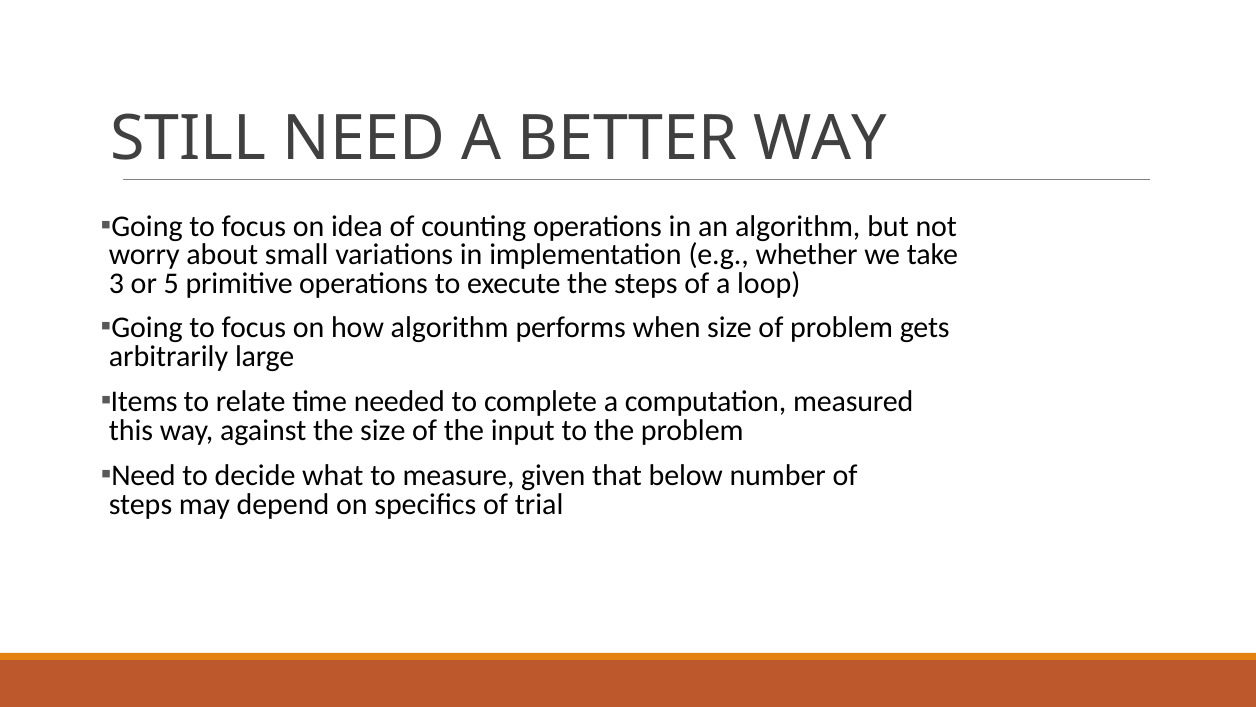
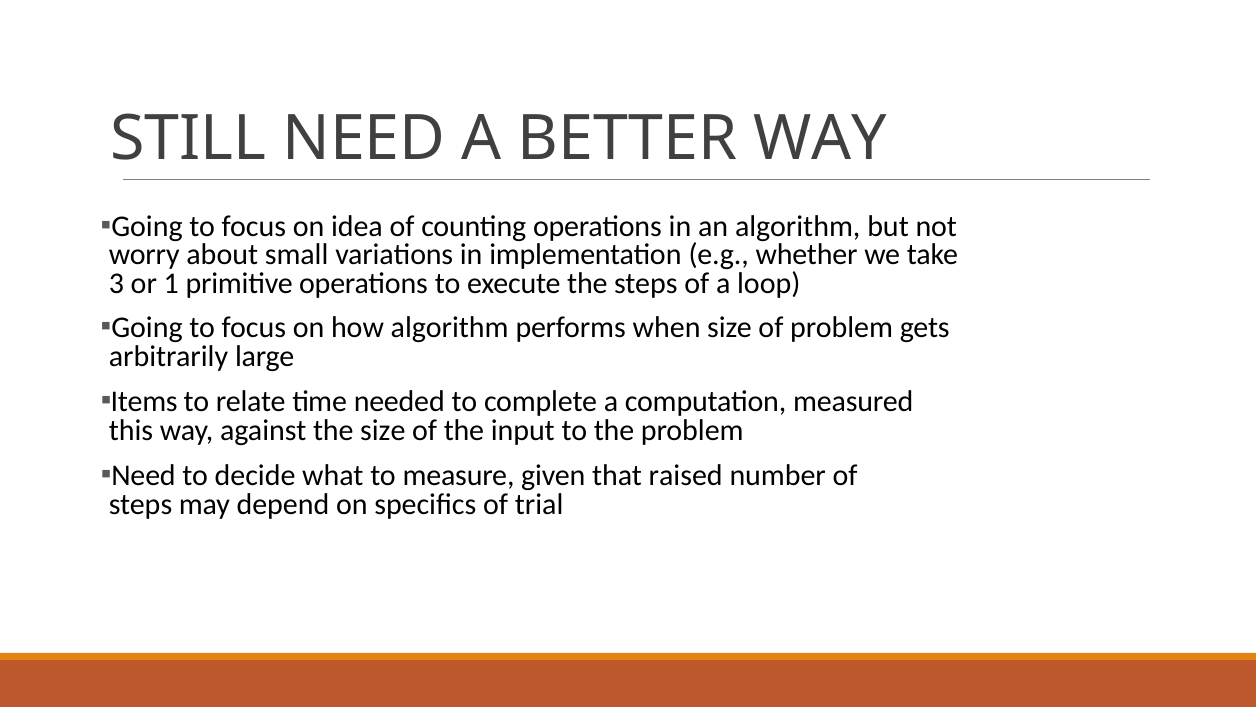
5: 5 -> 1
below: below -> raised
